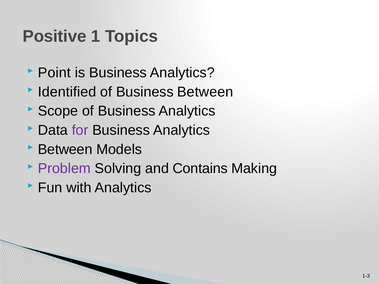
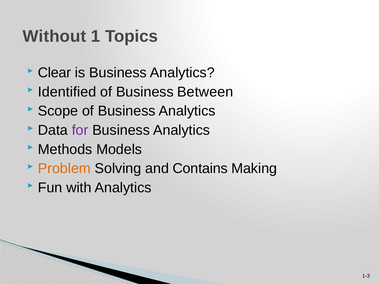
Positive: Positive -> Without
Point: Point -> Clear
Between at (65, 150): Between -> Methods
Problem colour: purple -> orange
